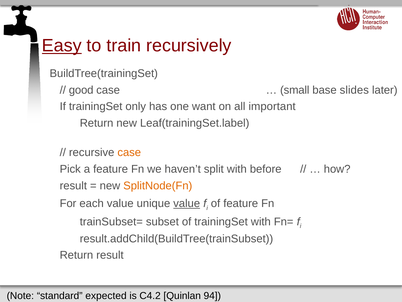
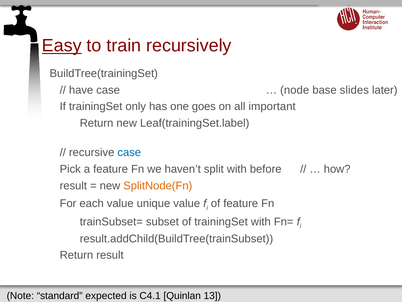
good: good -> have
small: small -> node
want: want -> goes
case at (129, 152) colour: orange -> blue
value at (187, 203) underline: present -> none
C4.2: C4.2 -> C4.1
94: 94 -> 13
